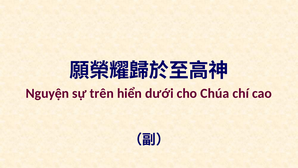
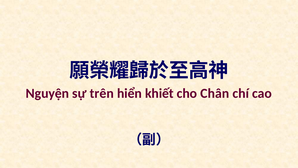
dưới: dưới -> khiết
Chúa: Chúa -> Chân
